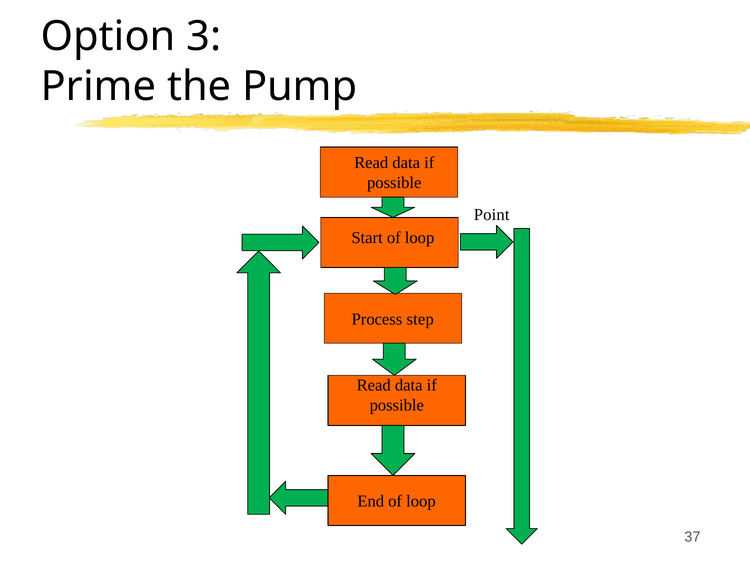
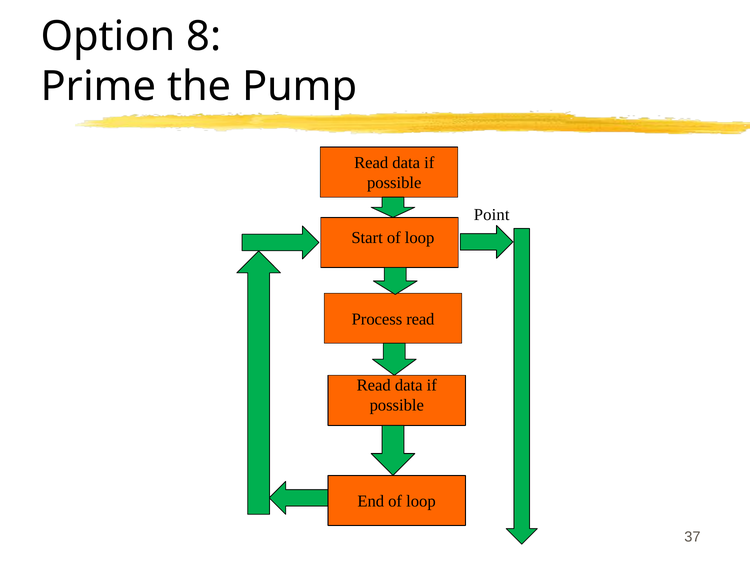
3: 3 -> 8
Process step: step -> read
